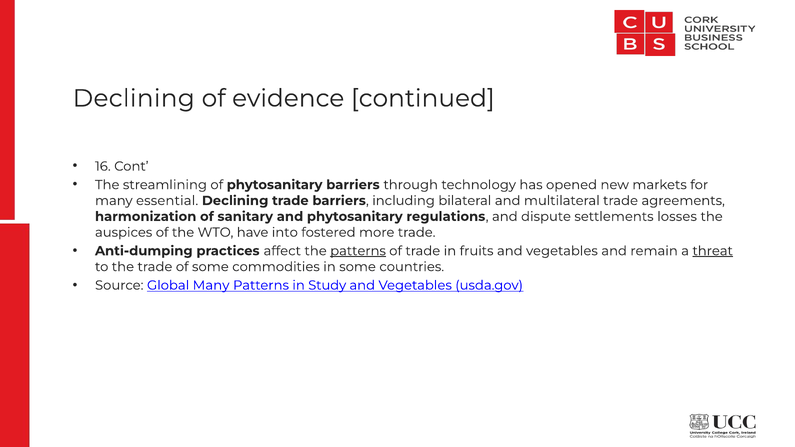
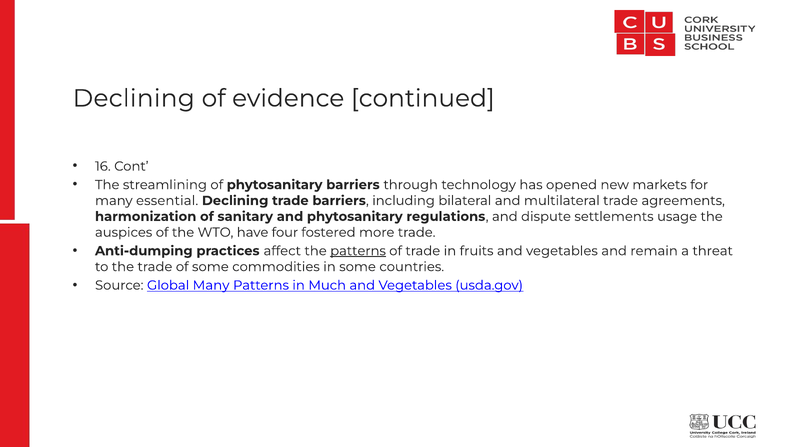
losses: losses -> usage
into: into -> four
threat underline: present -> none
Study: Study -> Much
